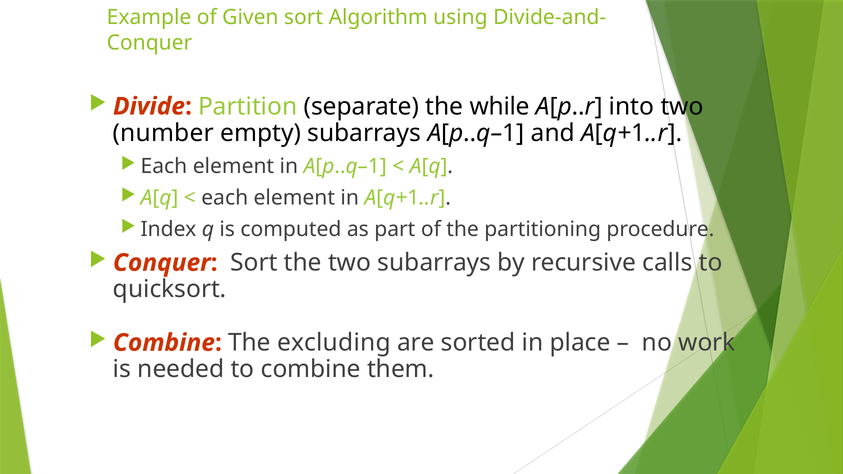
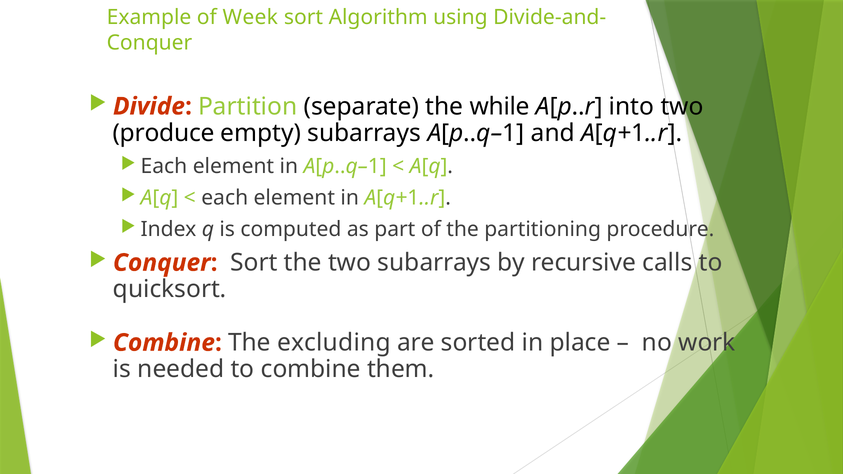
Given: Given -> Week
number: number -> produce
